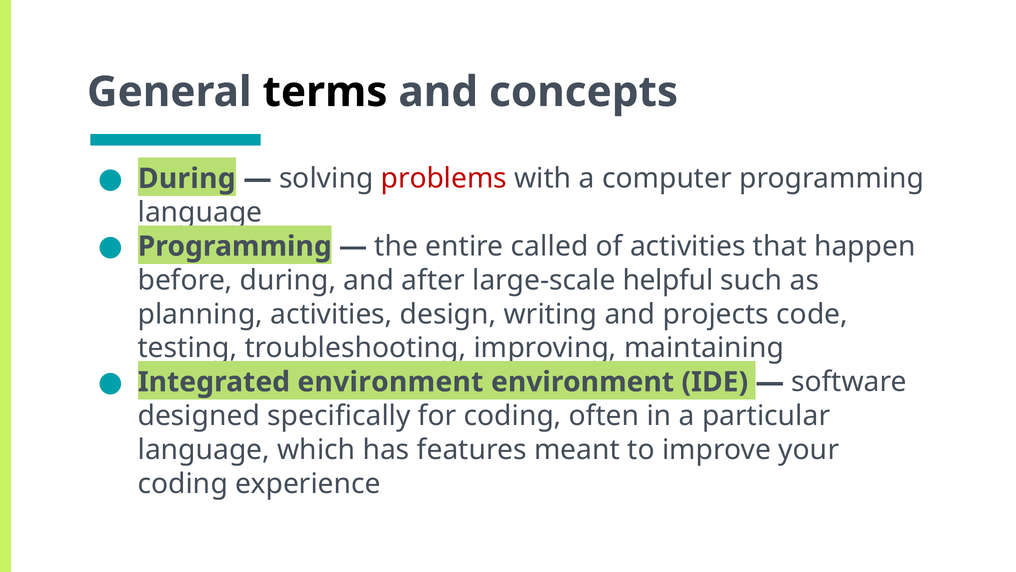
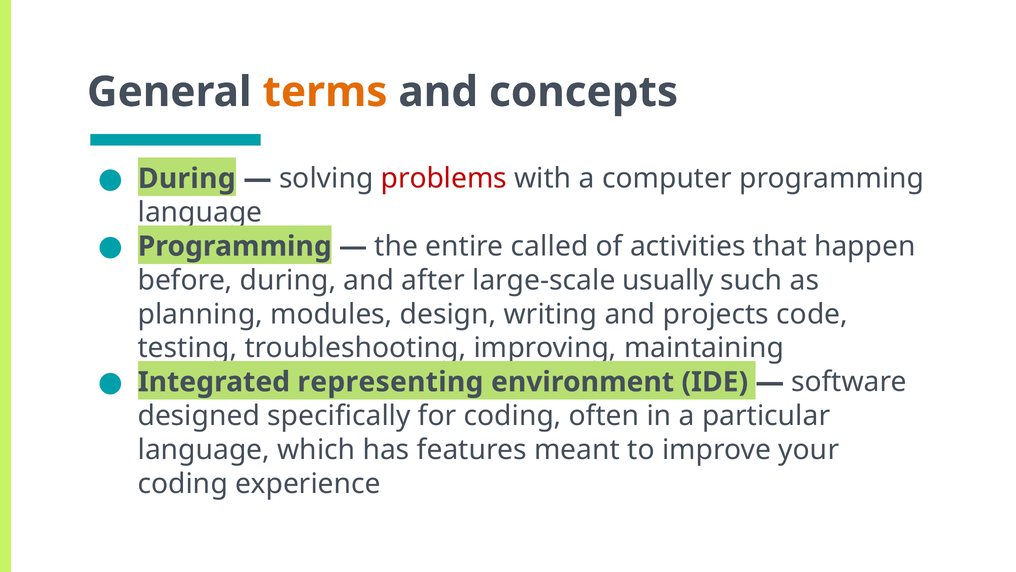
terms colour: black -> orange
helpful: helpful -> usually
planning activities: activities -> modules
Integrated environment: environment -> representing
